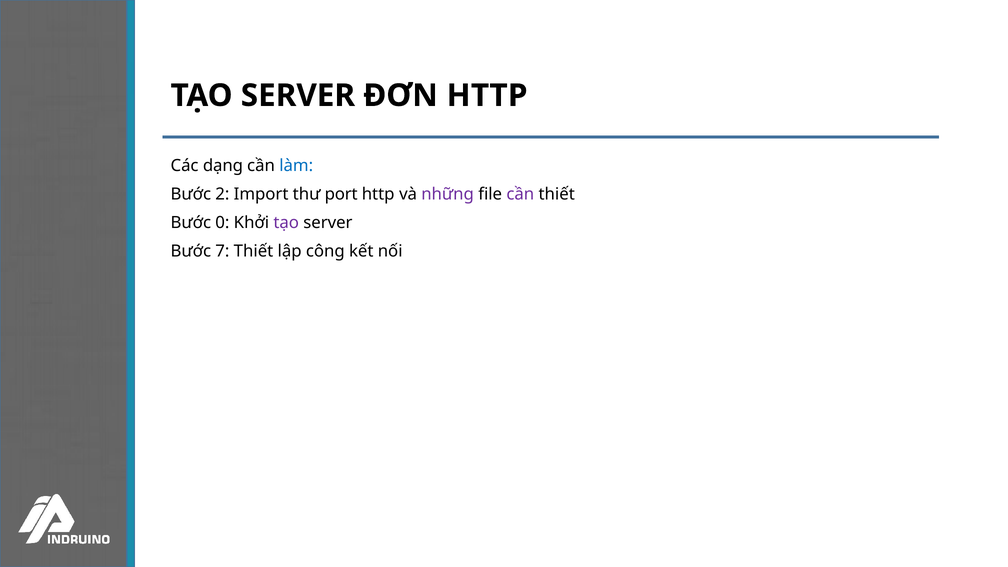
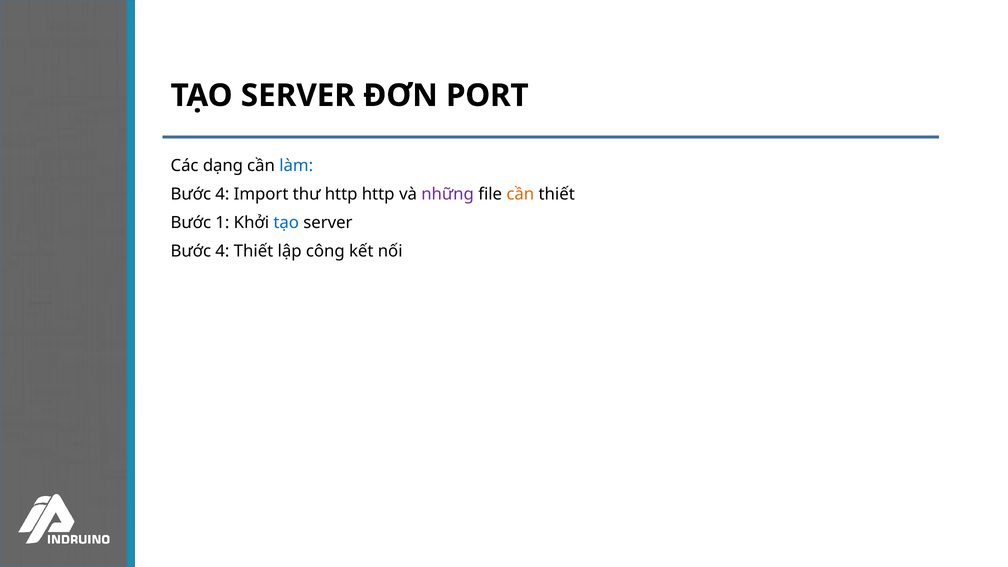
ĐƠN HTTP: HTTP -> PORT
2 at (222, 194): 2 -> 4
thư port: port -> http
cần at (520, 194) colour: purple -> orange
0: 0 -> 1
tạo at (286, 223) colour: purple -> blue
7 at (222, 251): 7 -> 4
